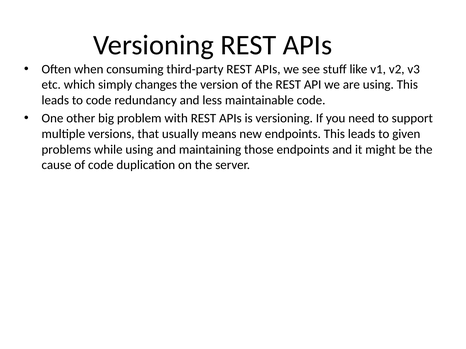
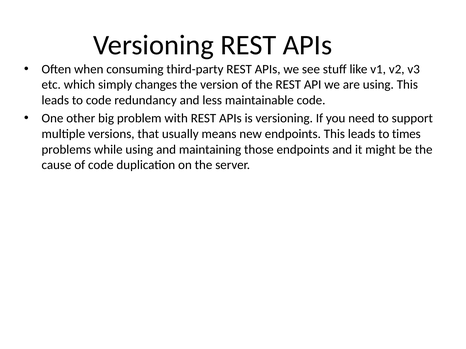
given: given -> times
